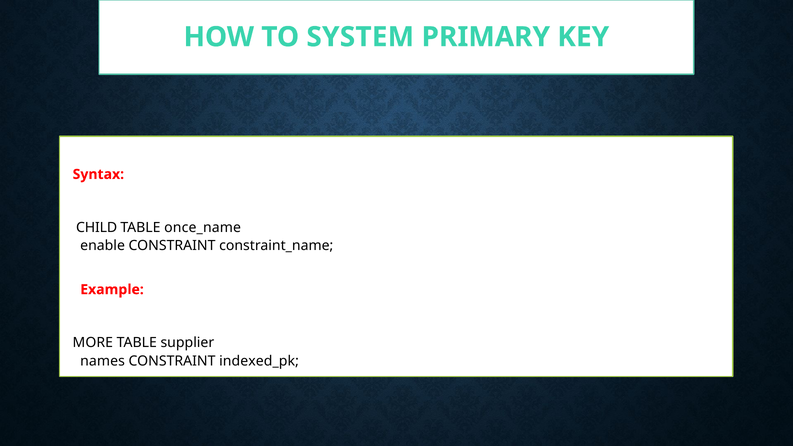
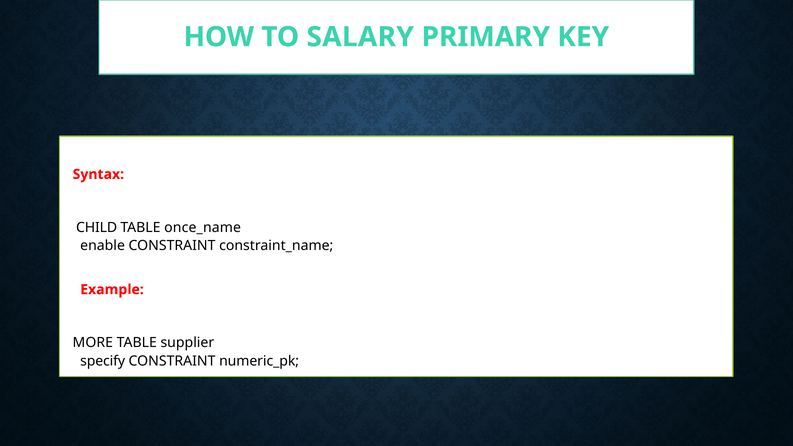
SYSTEM: SYSTEM -> SALARY
names: names -> specify
indexed_pk: indexed_pk -> numeric_pk
